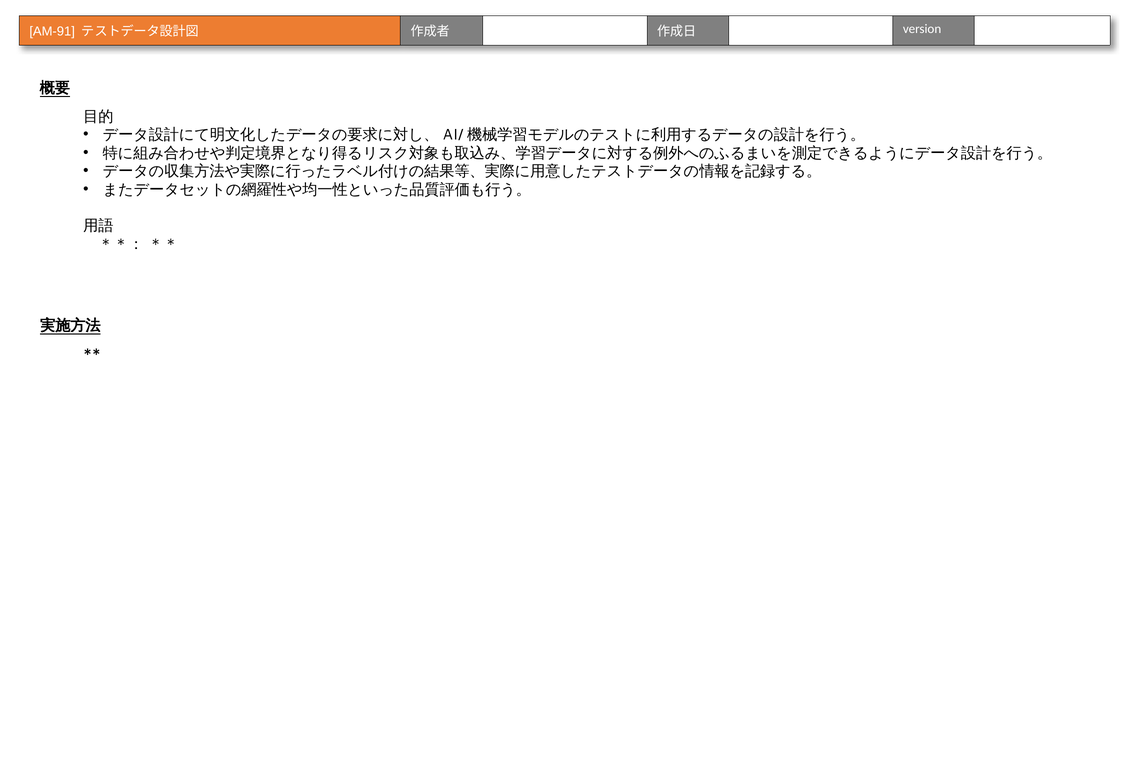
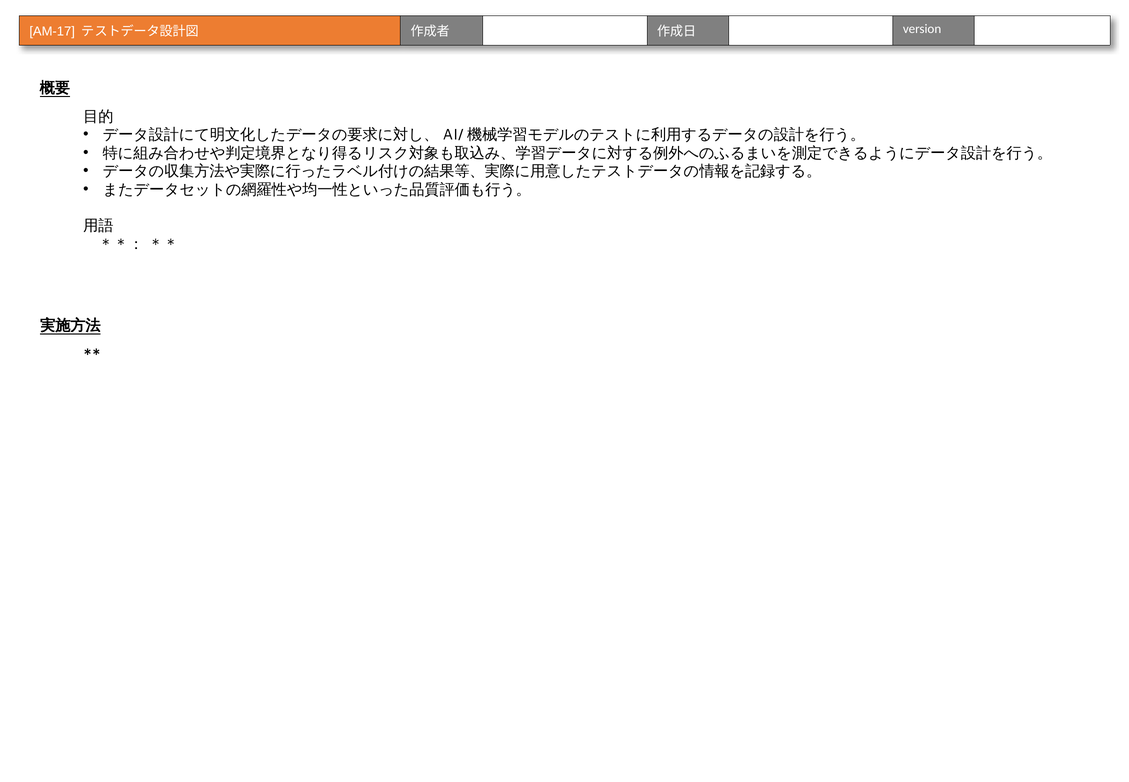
AM-91: AM-91 -> AM-17
